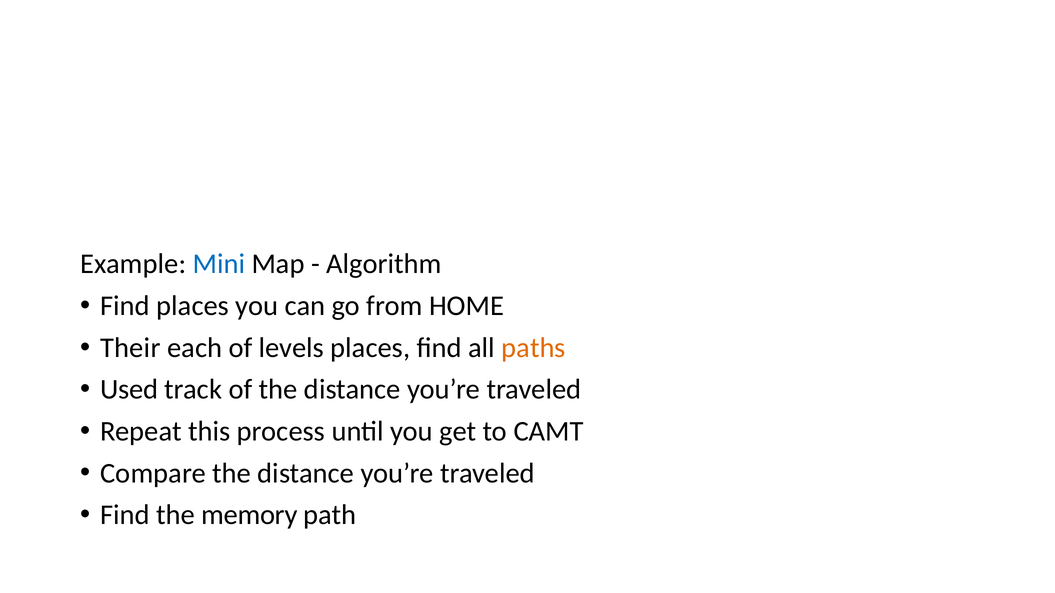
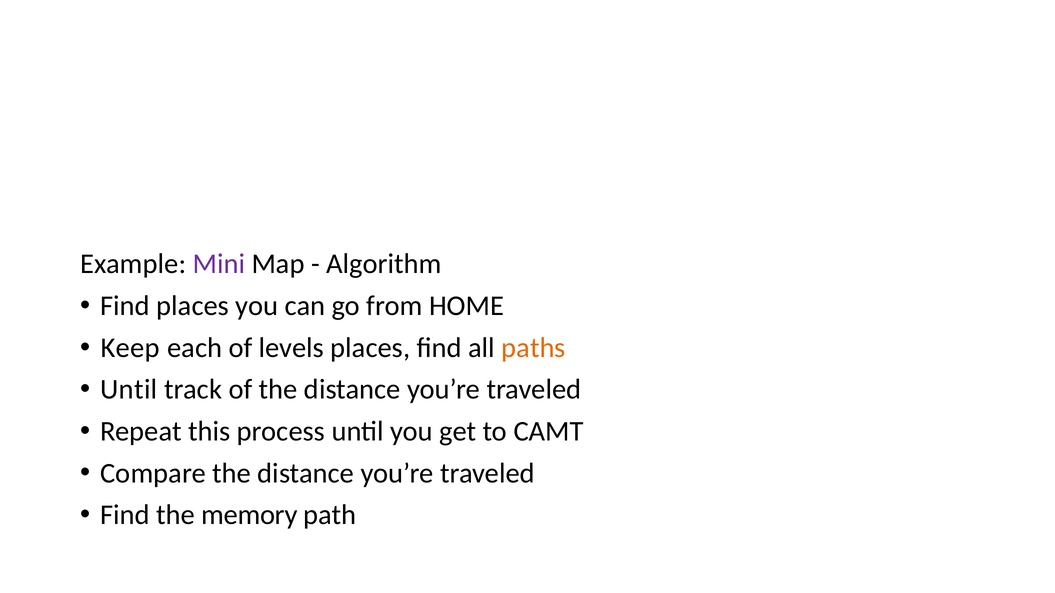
Mini colour: blue -> purple
Their: Their -> Keep
Used at (129, 390): Used -> Until
